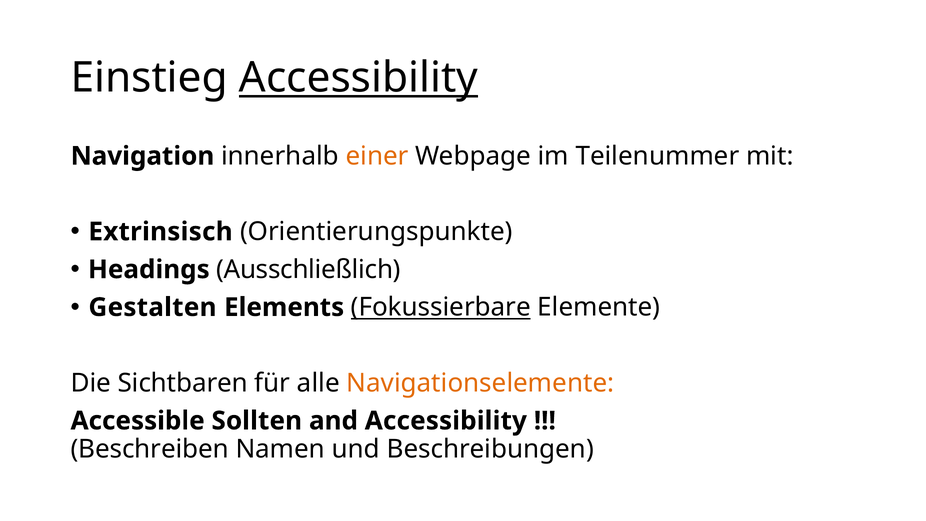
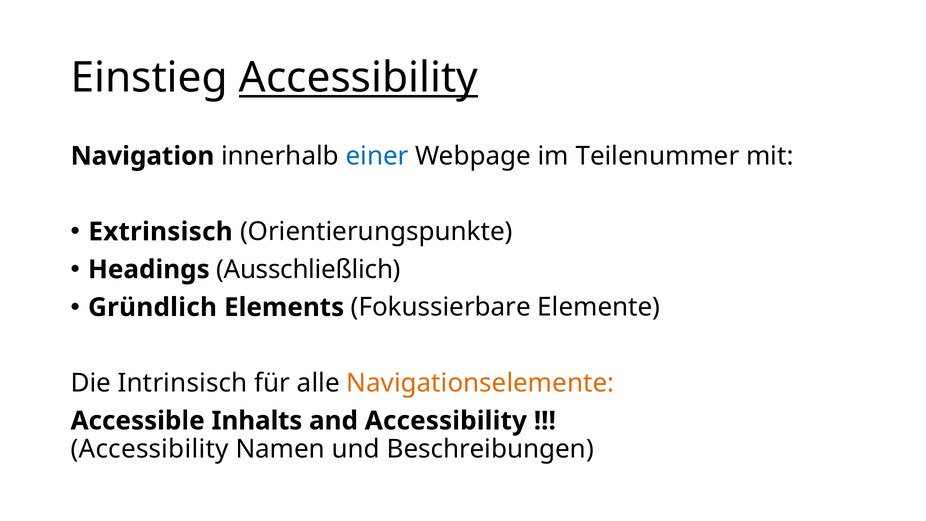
einer colour: orange -> blue
Gestalten: Gestalten -> Gründlich
Fokussierbare underline: present -> none
Sichtbaren: Sichtbaren -> Intrinsisch
Sollten: Sollten -> Inhalts
Beschreiben at (150, 449): Beschreiben -> Accessibility
